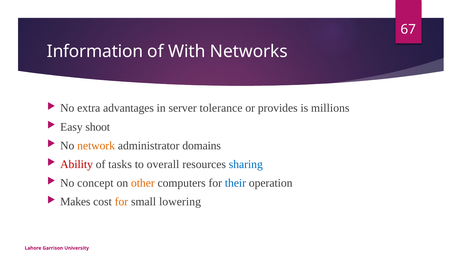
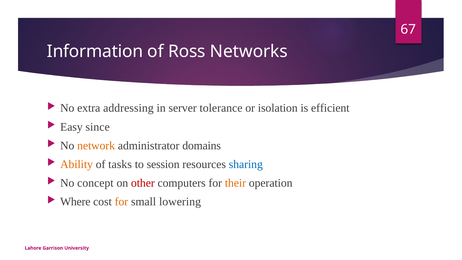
With: With -> Ross
advantages: advantages -> addressing
provides: provides -> isolation
millions: millions -> efficient
shoot: shoot -> since
Ability colour: red -> orange
overall: overall -> session
other colour: orange -> red
their colour: blue -> orange
Makes: Makes -> Where
